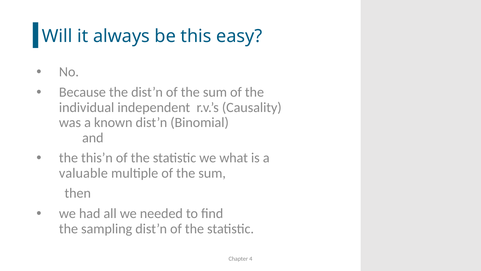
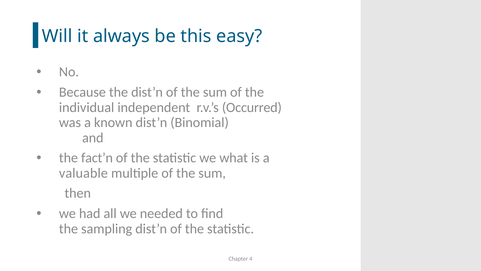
Causality: Causality -> Occurred
this’n: this’n -> fact’n
